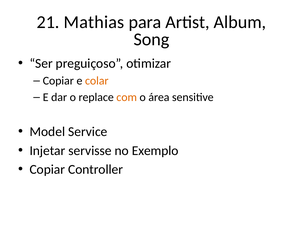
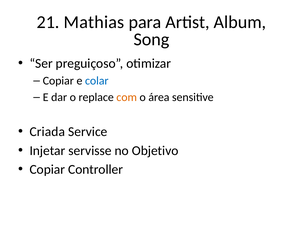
colar colour: orange -> blue
Model: Model -> Criada
Exemplo: Exemplo -> Objetivo
